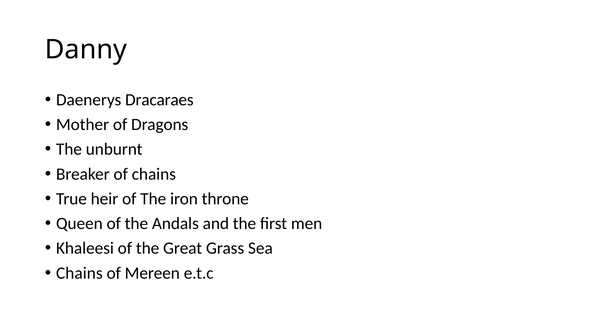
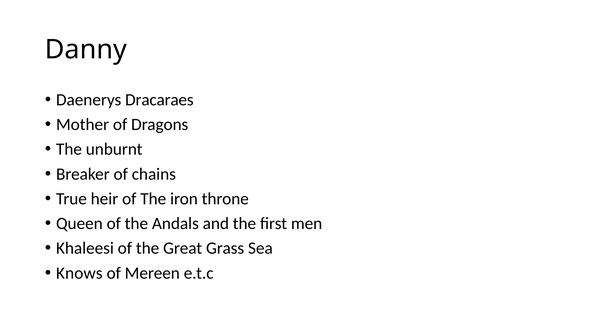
Chains at (79, 273): Chains -> Knows
